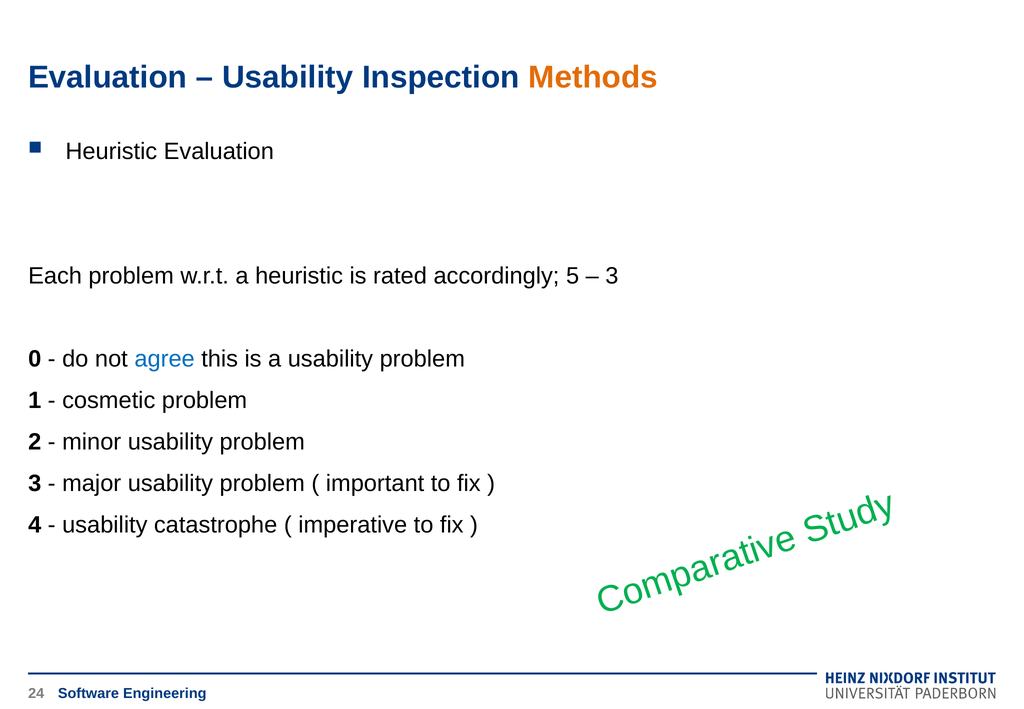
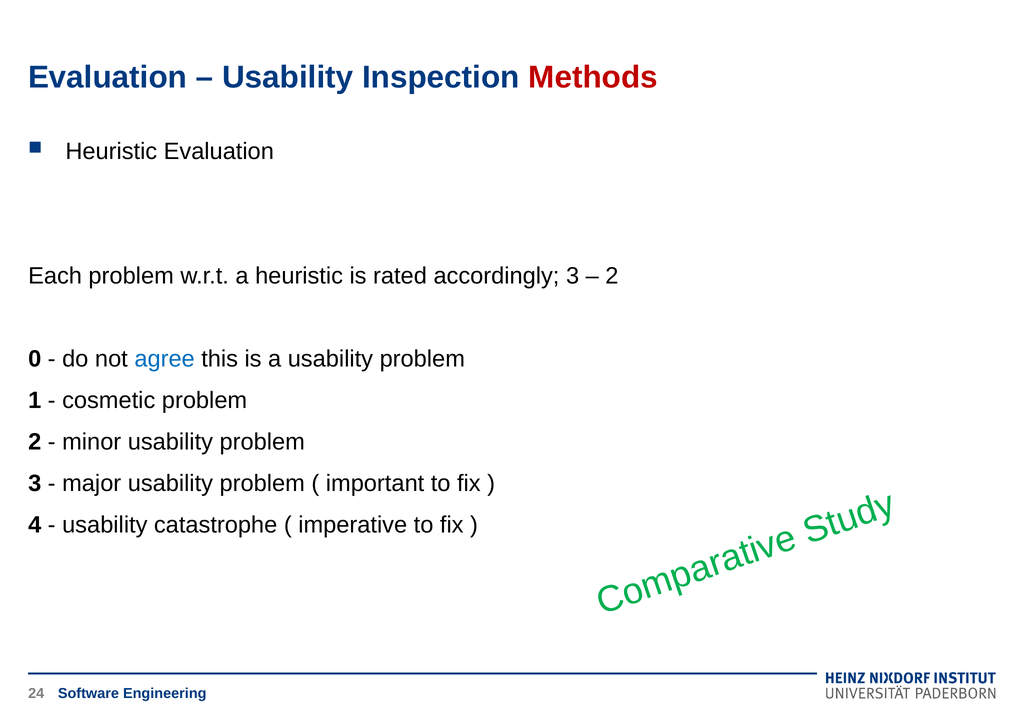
Methods colour: orange -> red
accordingly 5: 5 -> 3
3 at (612, 276): 3 -> 2
